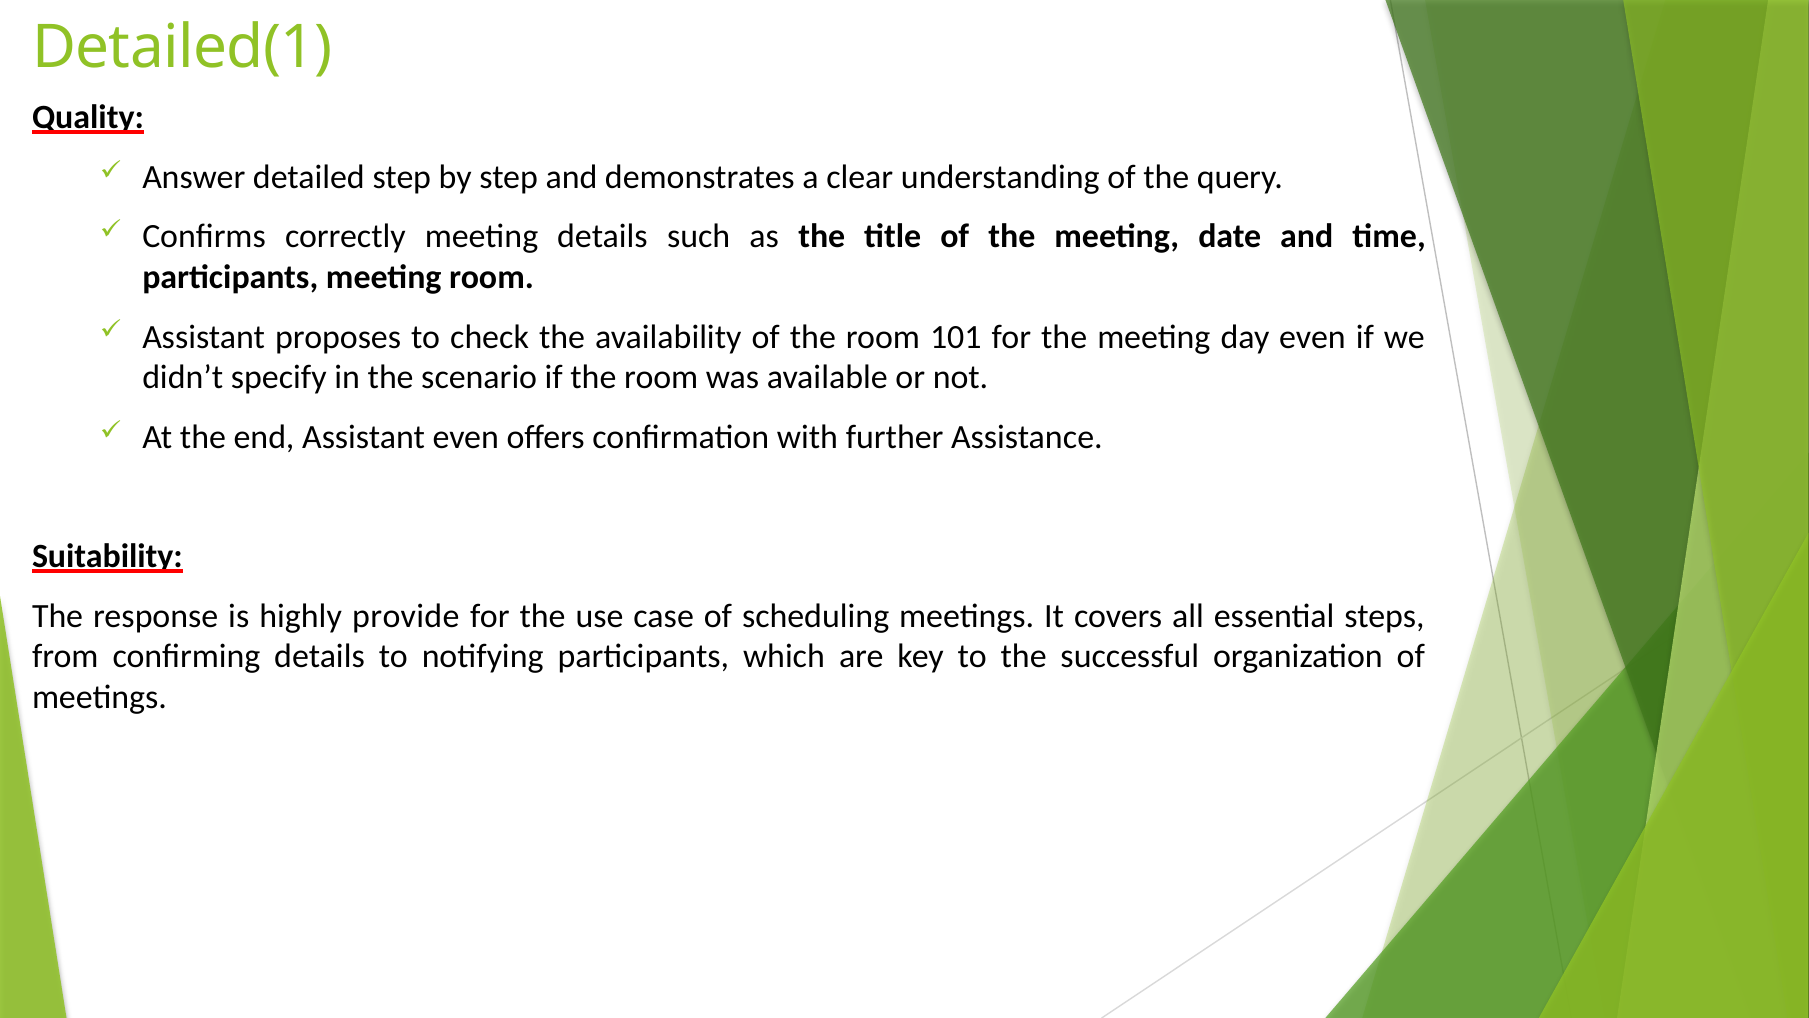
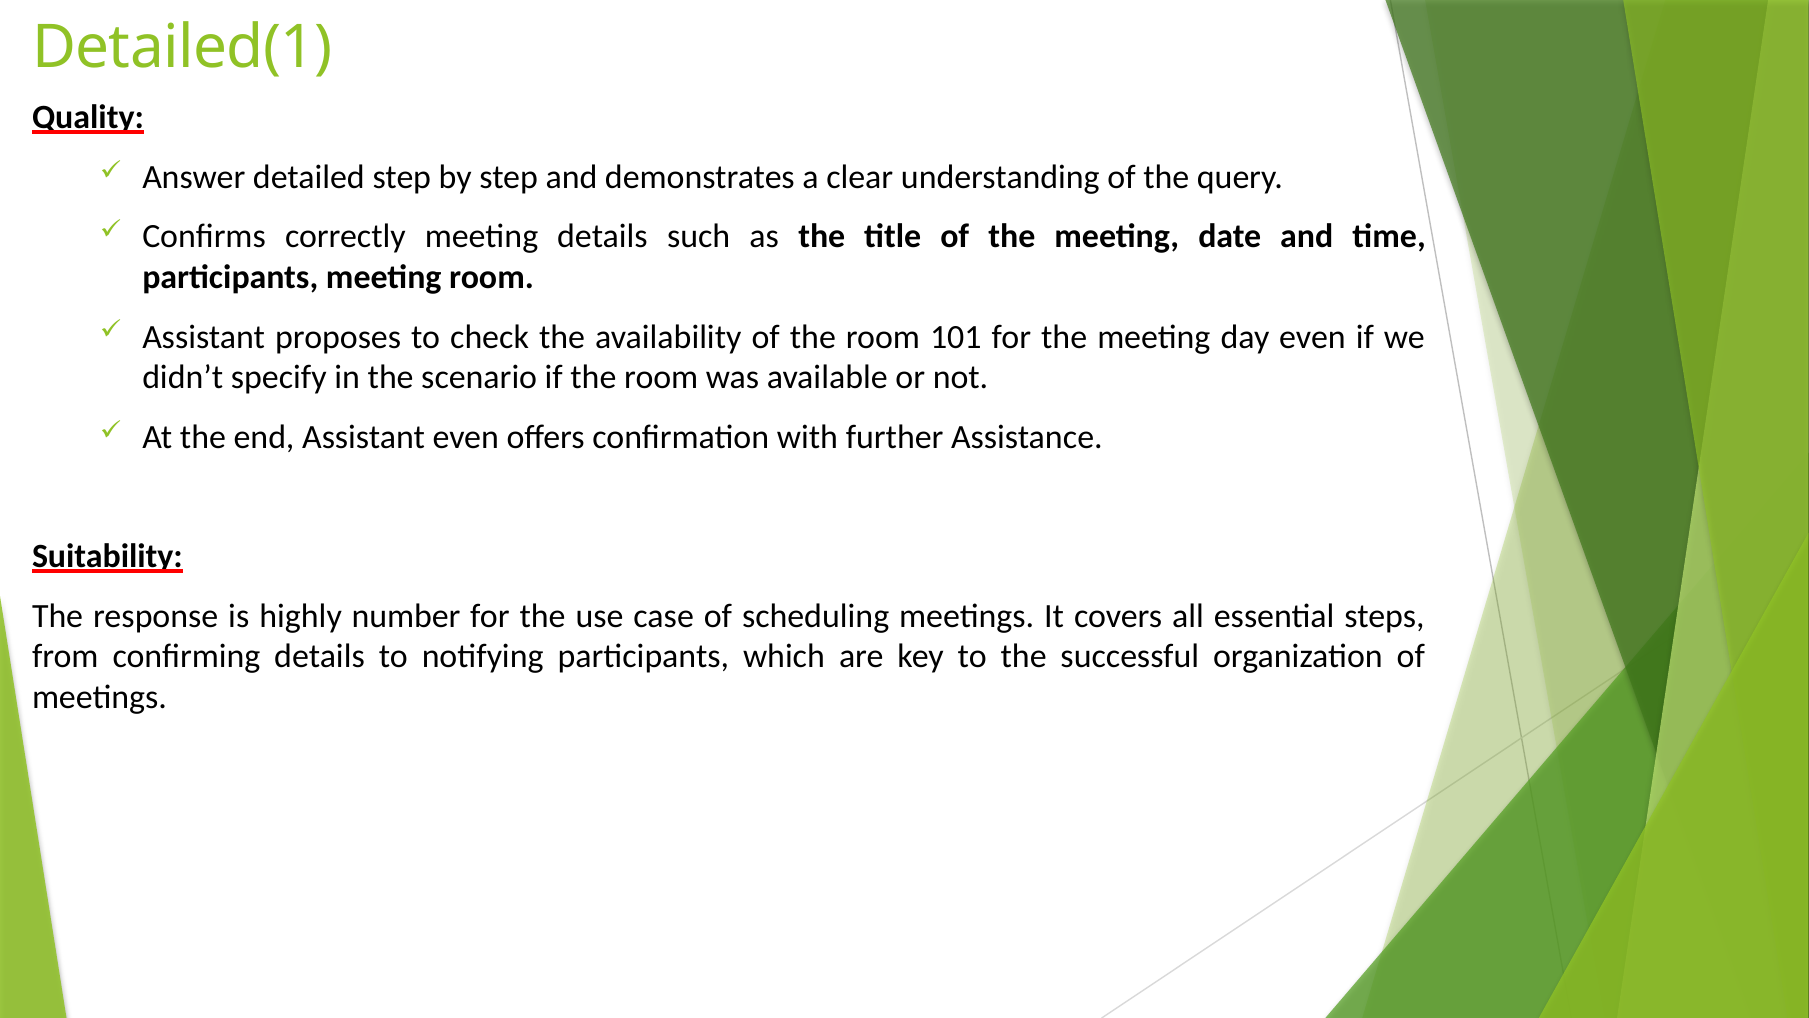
provide: provide -> number
